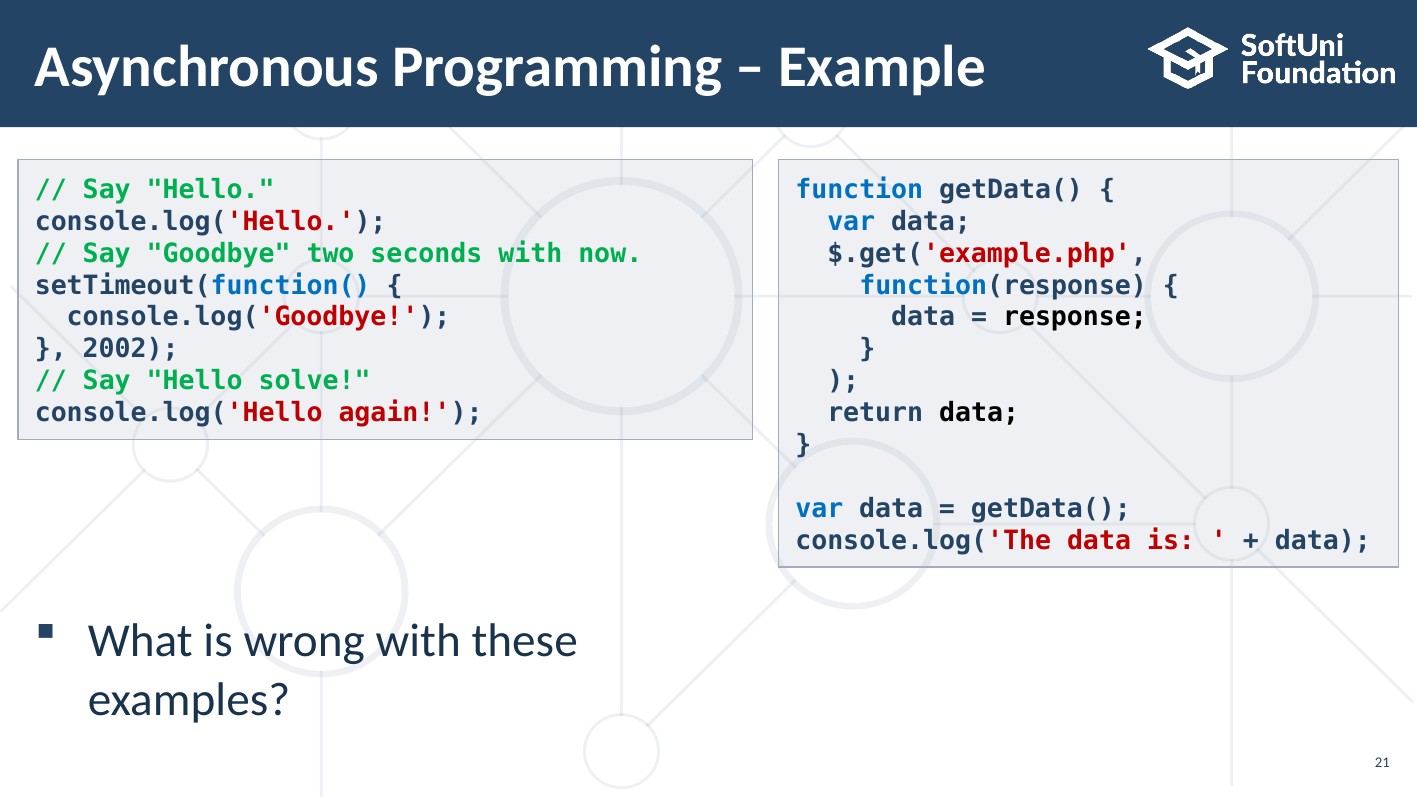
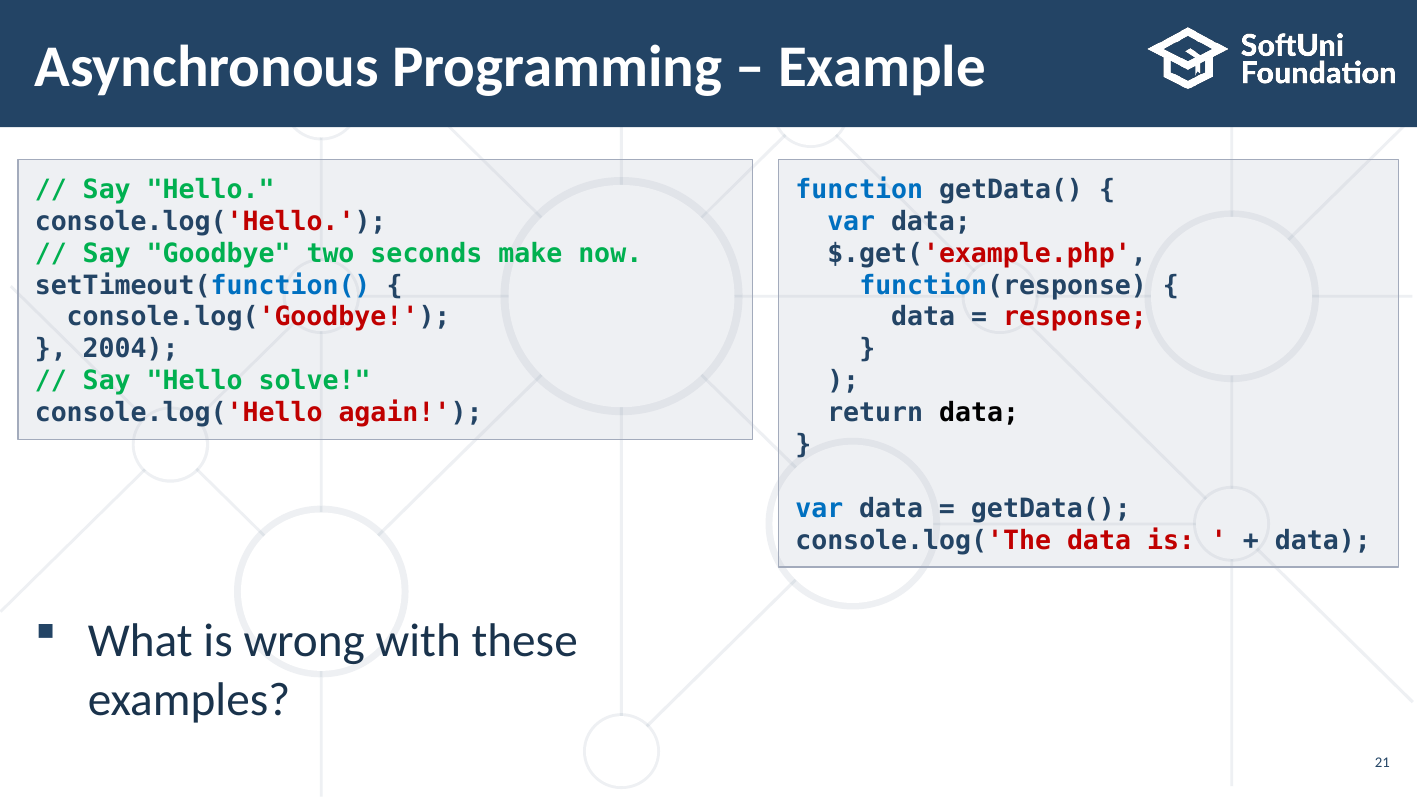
seconds with: with -> make
response colour: black -> red
2002: 2002 -> 2004
